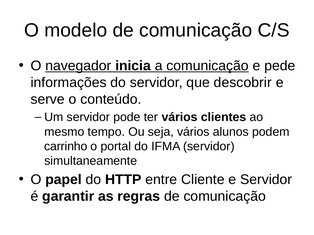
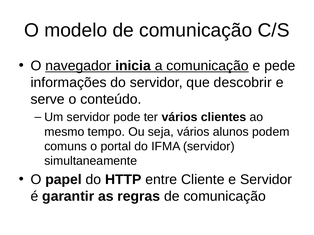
carrinho: carrinho -> comuns
